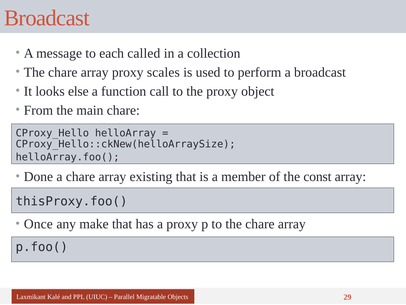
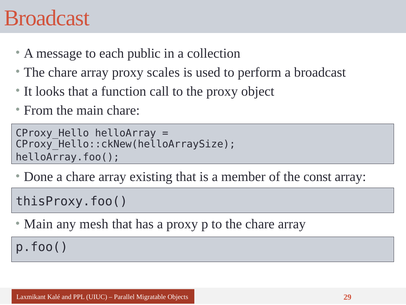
called: called -> public
looks else: else -> that
Once at (38, 224): Once -> Main
make: make -> mesh
